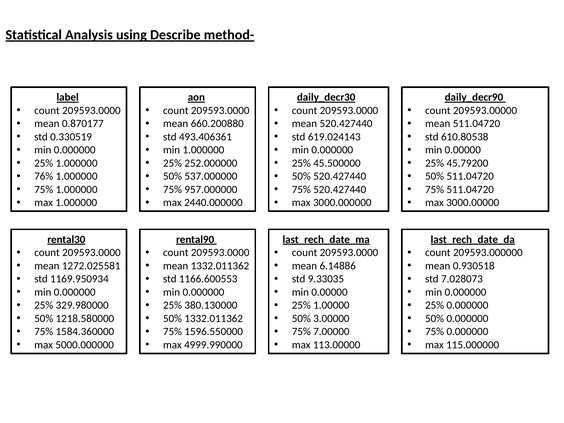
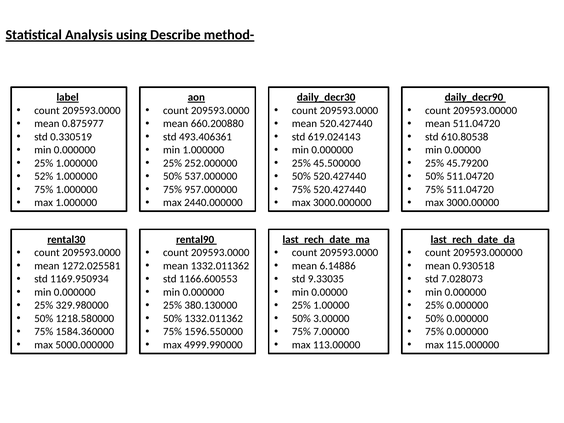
0.870177: 0.870177 -> 0.875977
76%: 76% -> 52%
